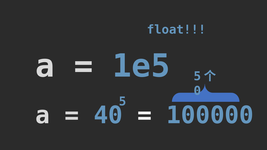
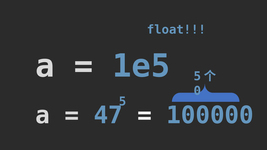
40: 40 -> 47
